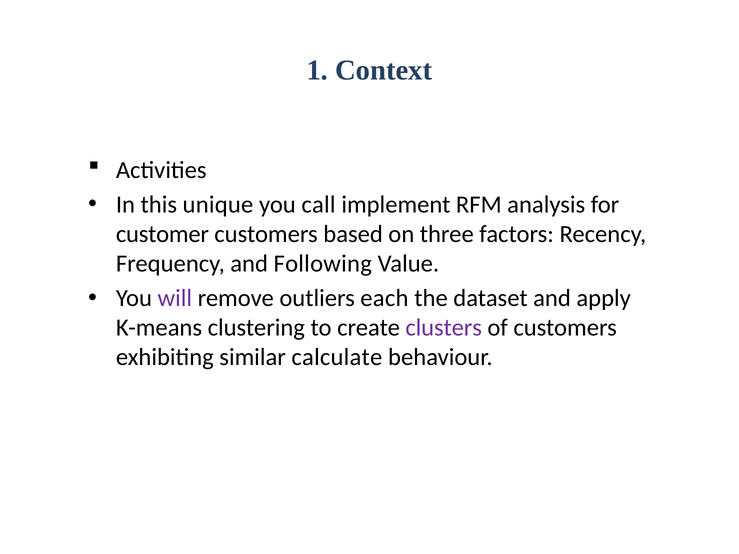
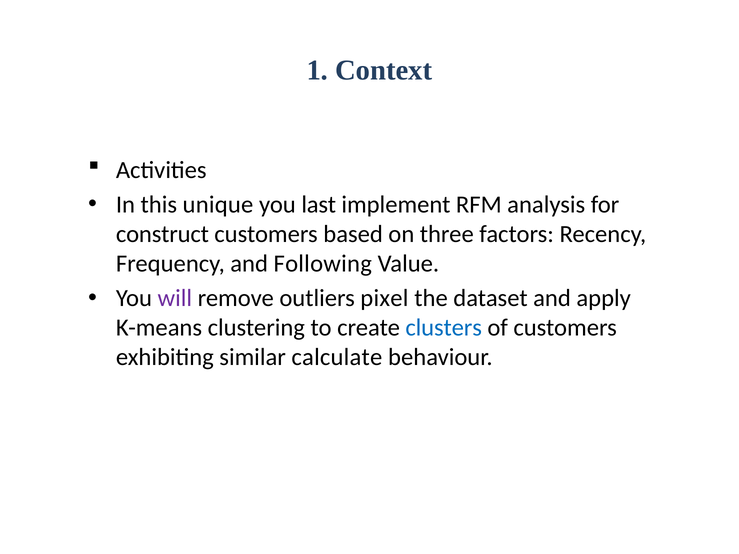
call: call -> last
customer: customer -> construct
each: each -> pixel
clusters colour: purple -> blue
